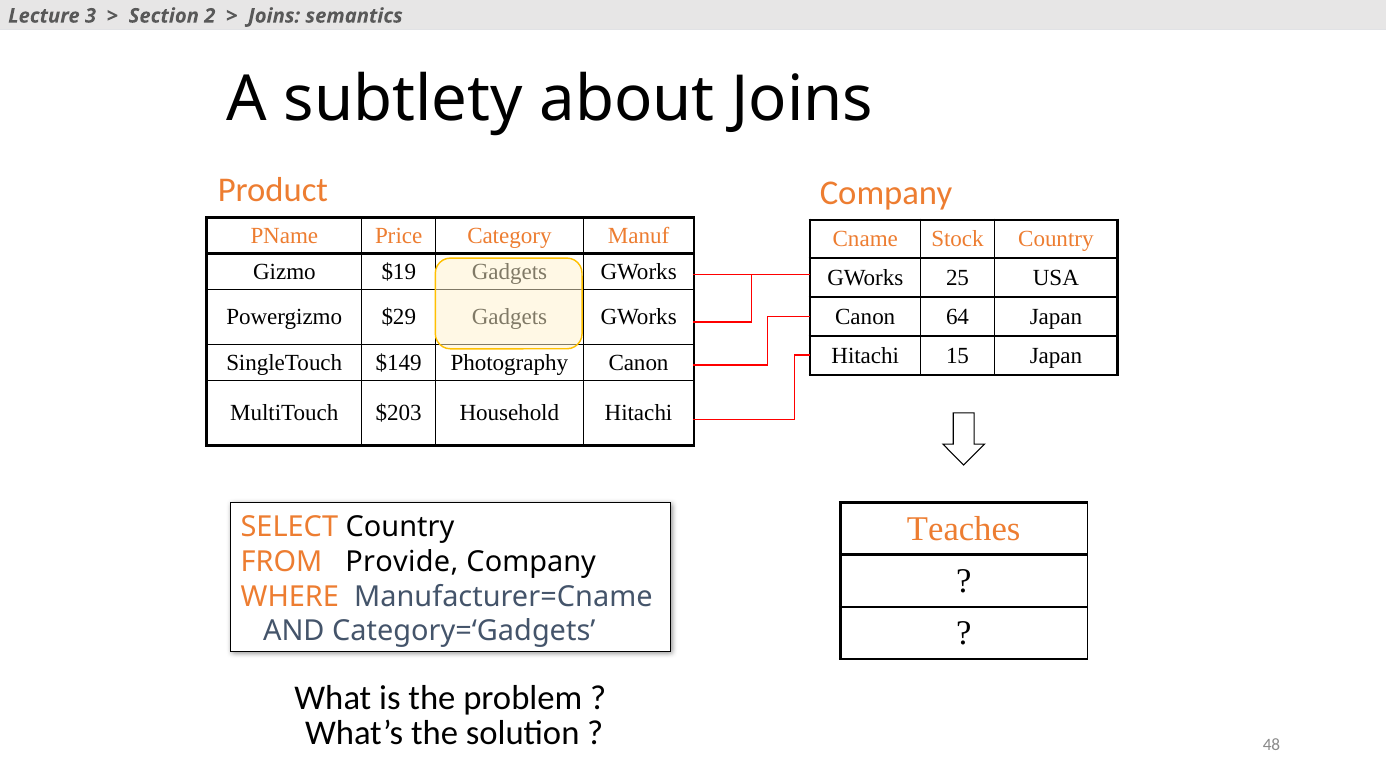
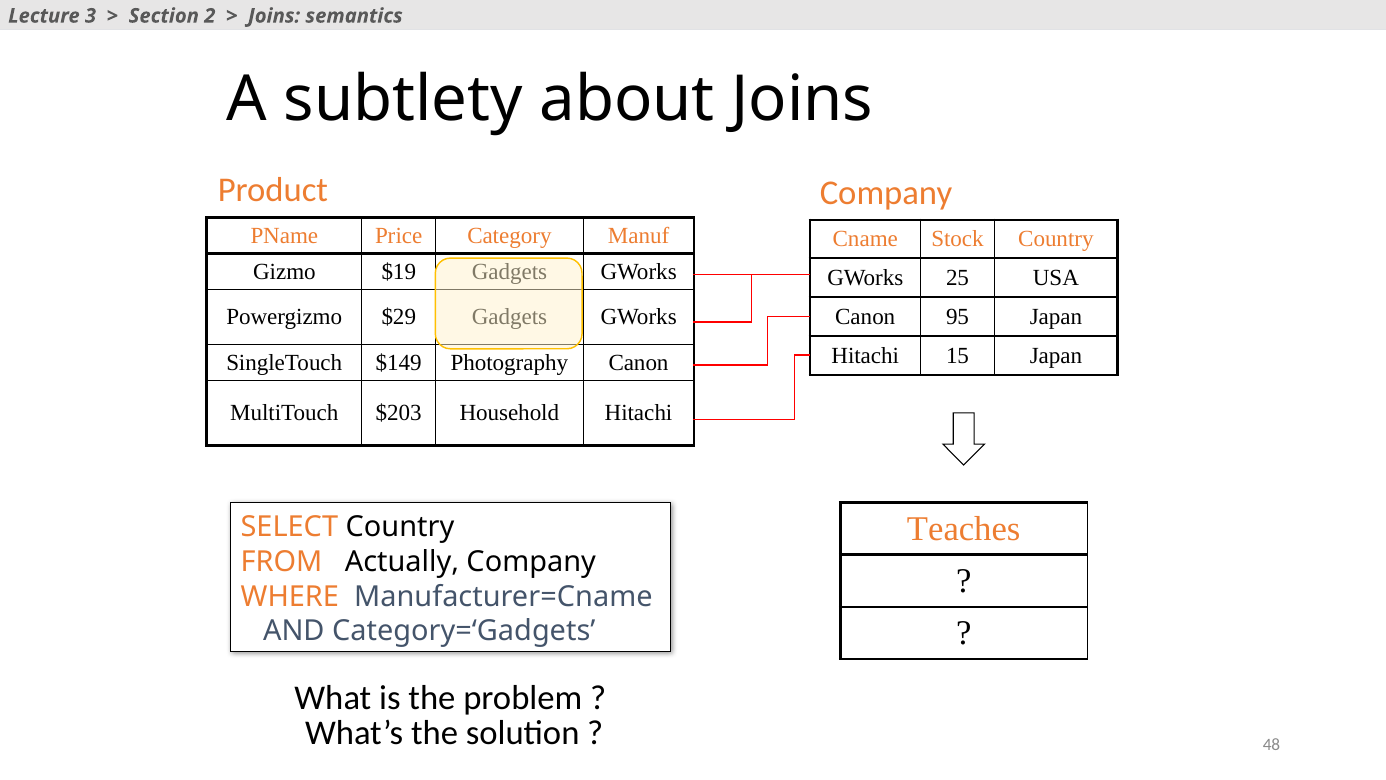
64: 64 -> 95
Provide: Provide -> Actually
